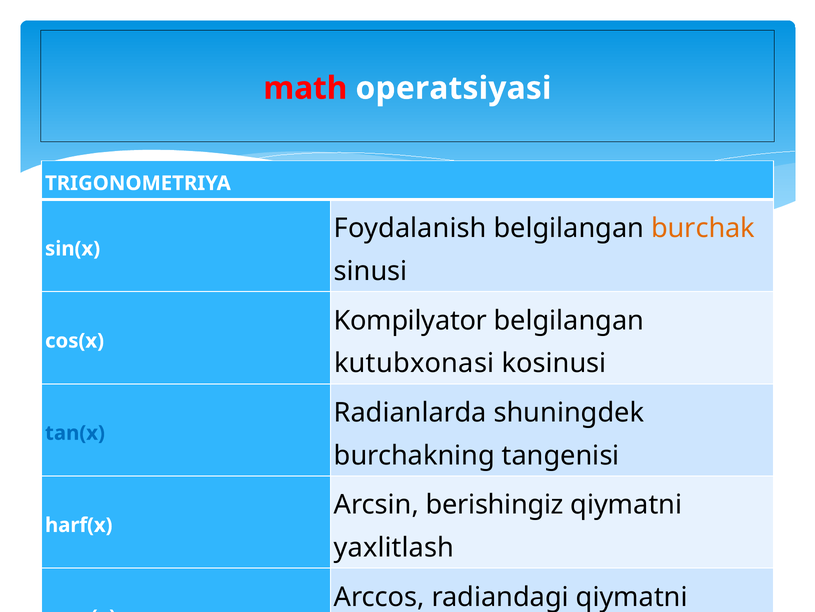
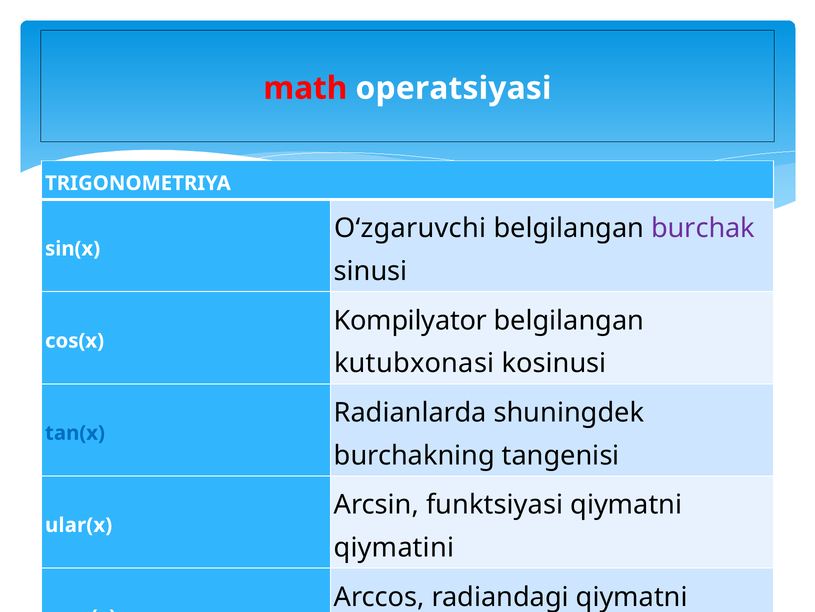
Foydalanish: Foydalanish -> Oʻzgaruvchi
burchak colour: orange -> purple
berishingiz: berishingiz -> funktsiyasi
harf(x: harf(x -> ular(x
yaxlitlash: yaxlitlash -> qiymatini
